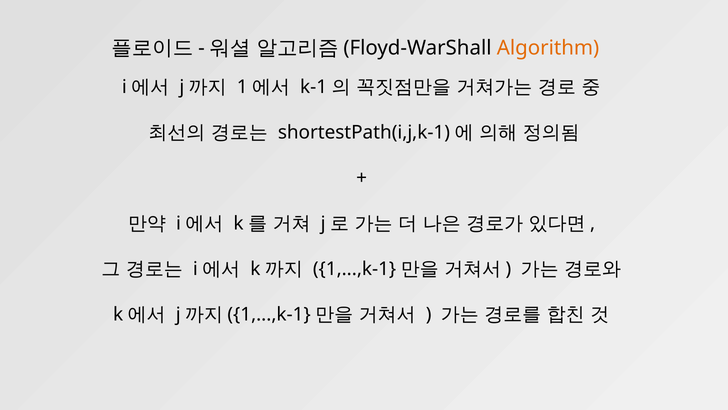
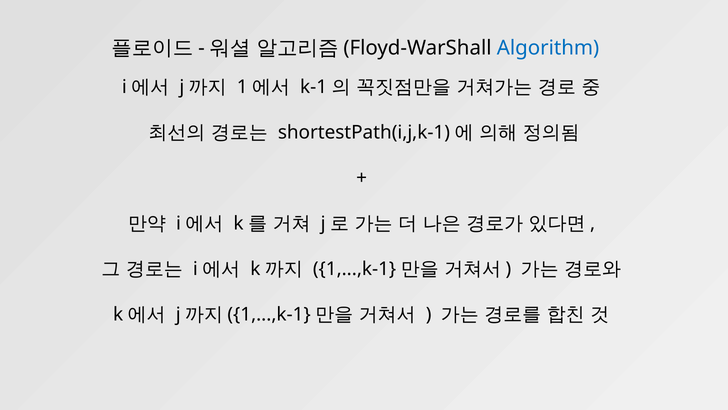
Algorithm colour: orange -> blue
